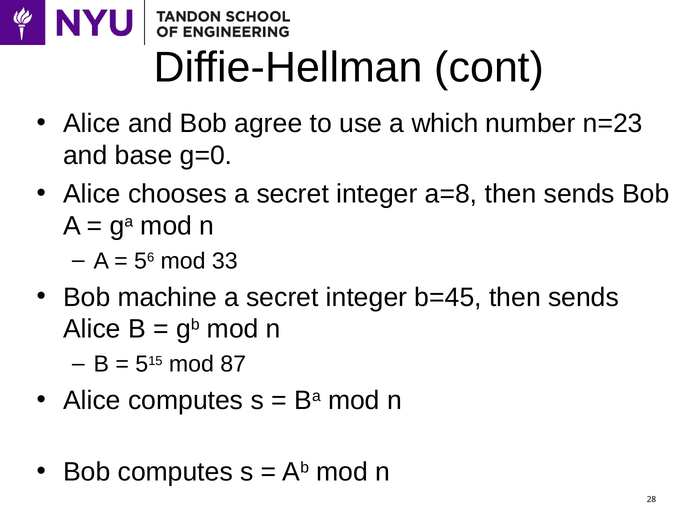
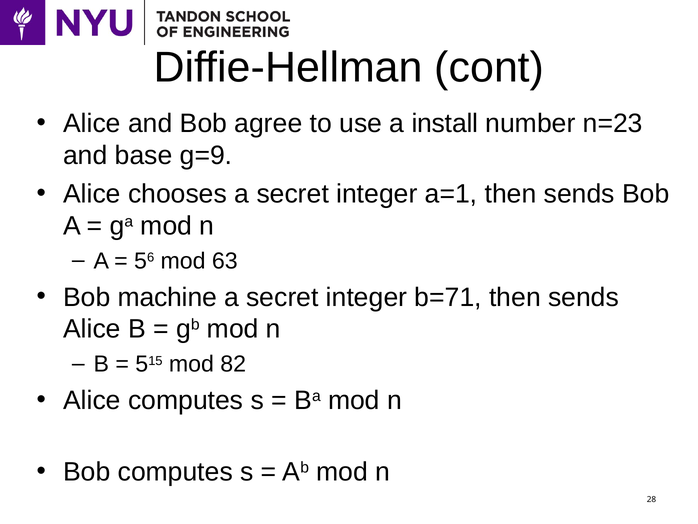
which: which -> install
g=0: g=0 -> g=9
a=8: a=8 -> a=1
33: 33 -> 63
b=45: b=45 -> b=71
87: 87 -> 82
